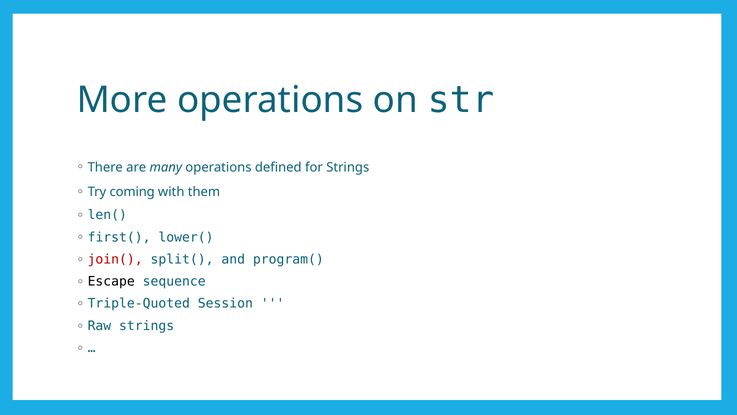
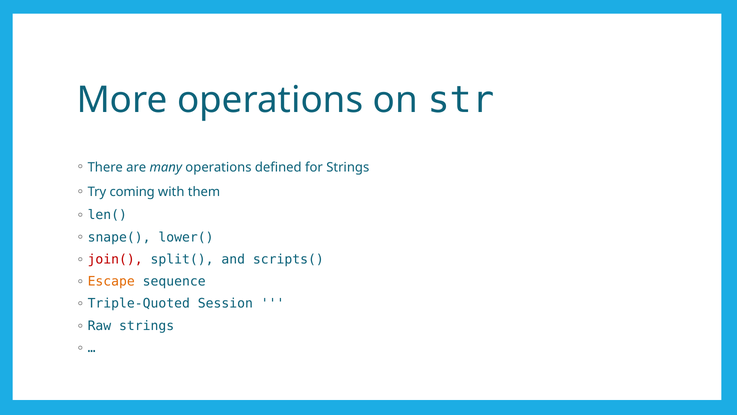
first(: first( -> snape(
program(: program( -> scripts(
Escape colour: black -> orange
